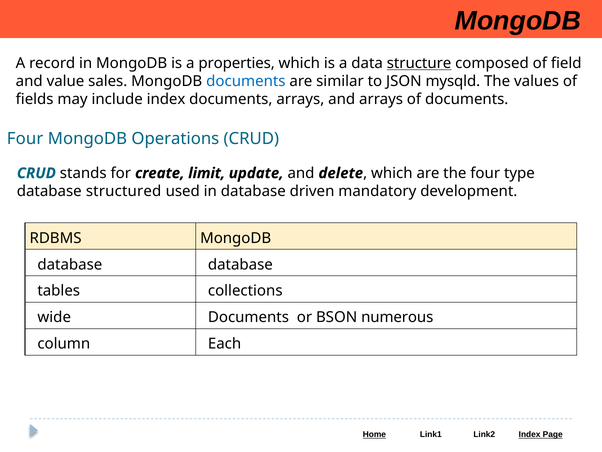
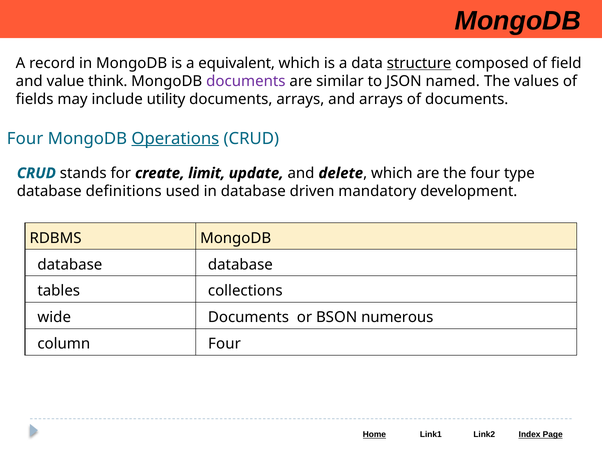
properties: properties -> equivalent
sales: sales -> think
documents at (246, 81) colour: blue -> purple
mysqld: mysqld -> named
include index: index -> utility
Operations underline: none -> present
structured: structured -> definitions
column Each: Each -> Four
